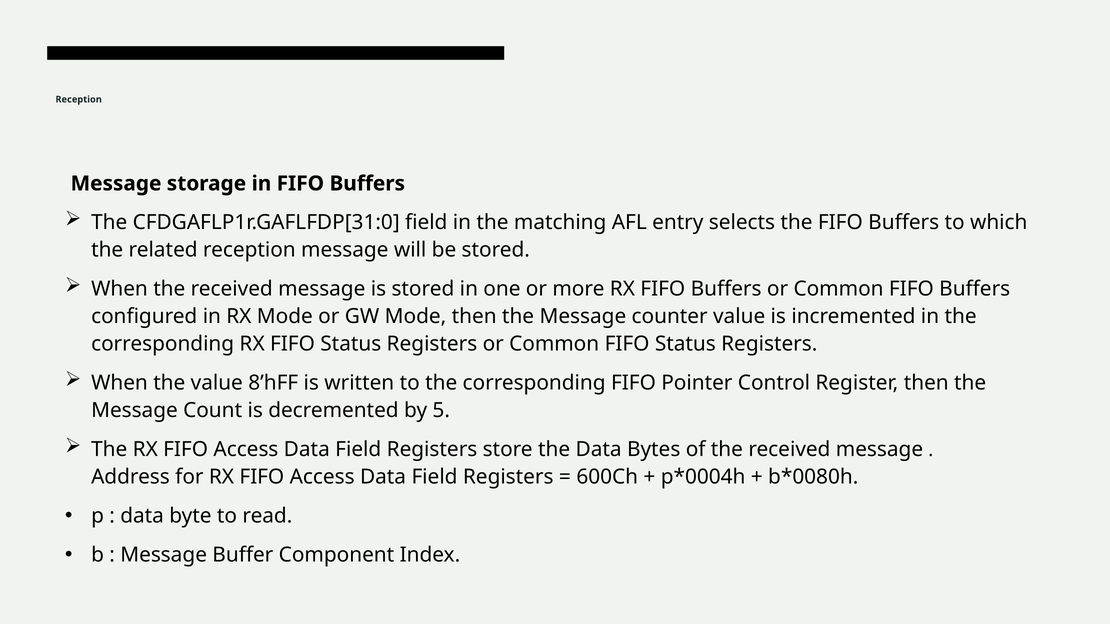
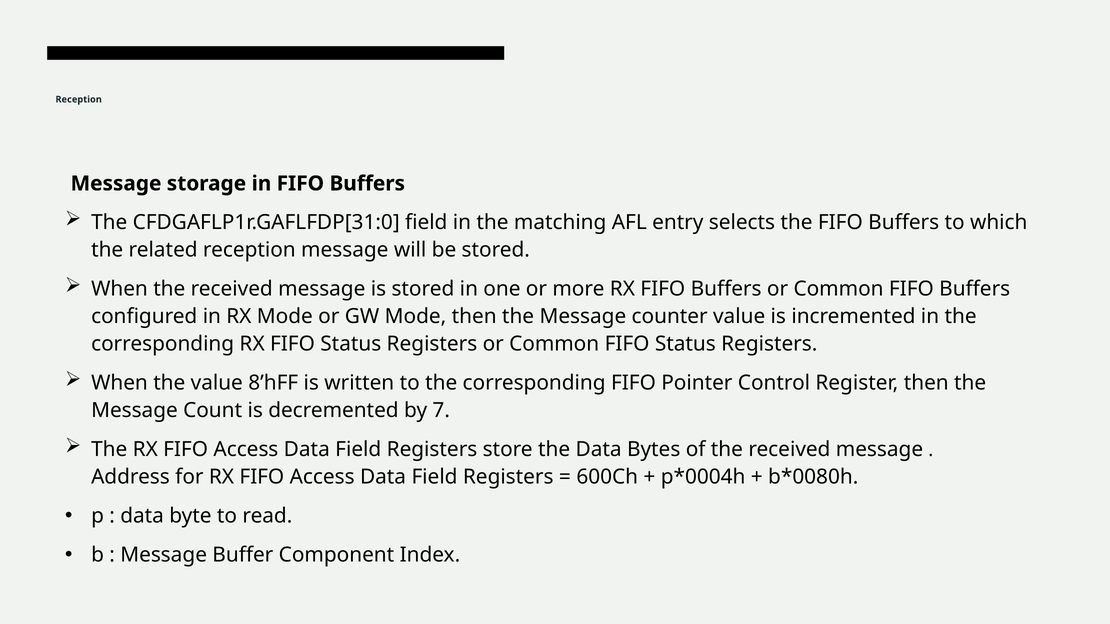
5: 5 -> 7
